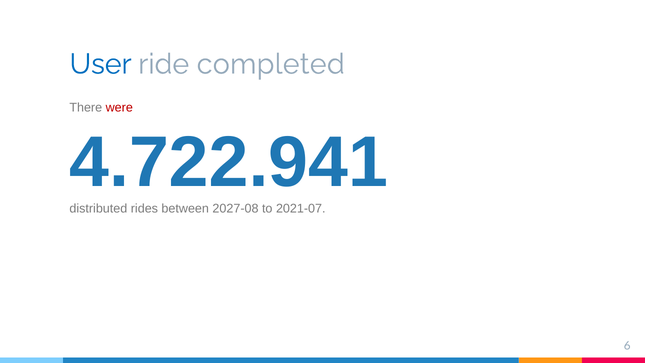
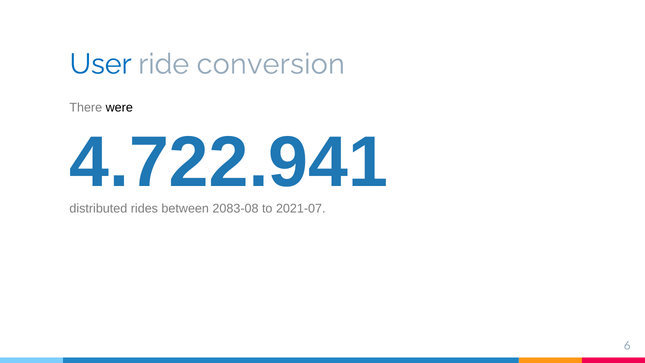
completed: completed -> conversion
were colour: red -> black
2027-08: 2027-08 -> 2083-08
